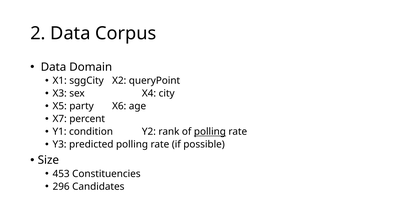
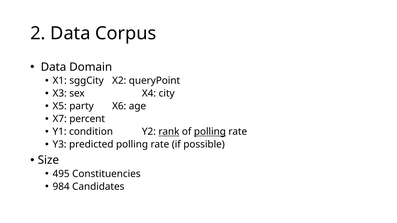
rank underline: none -> present
453: 453 -> 495
296: 296 -> 984
